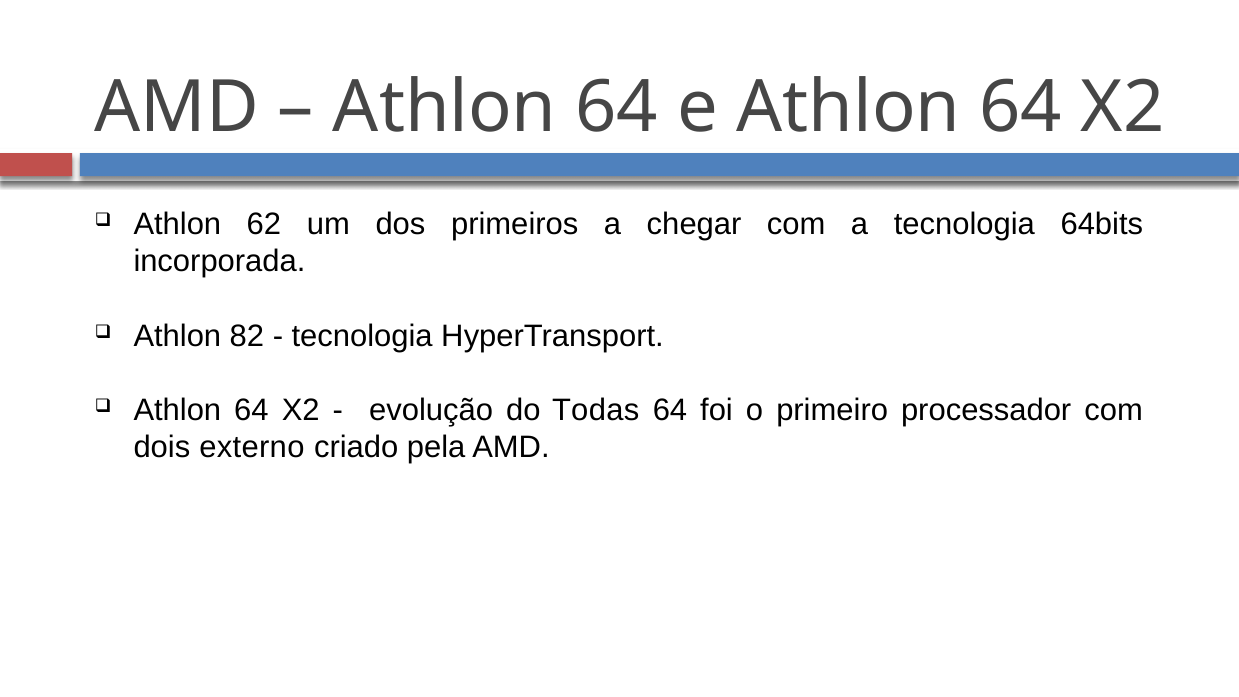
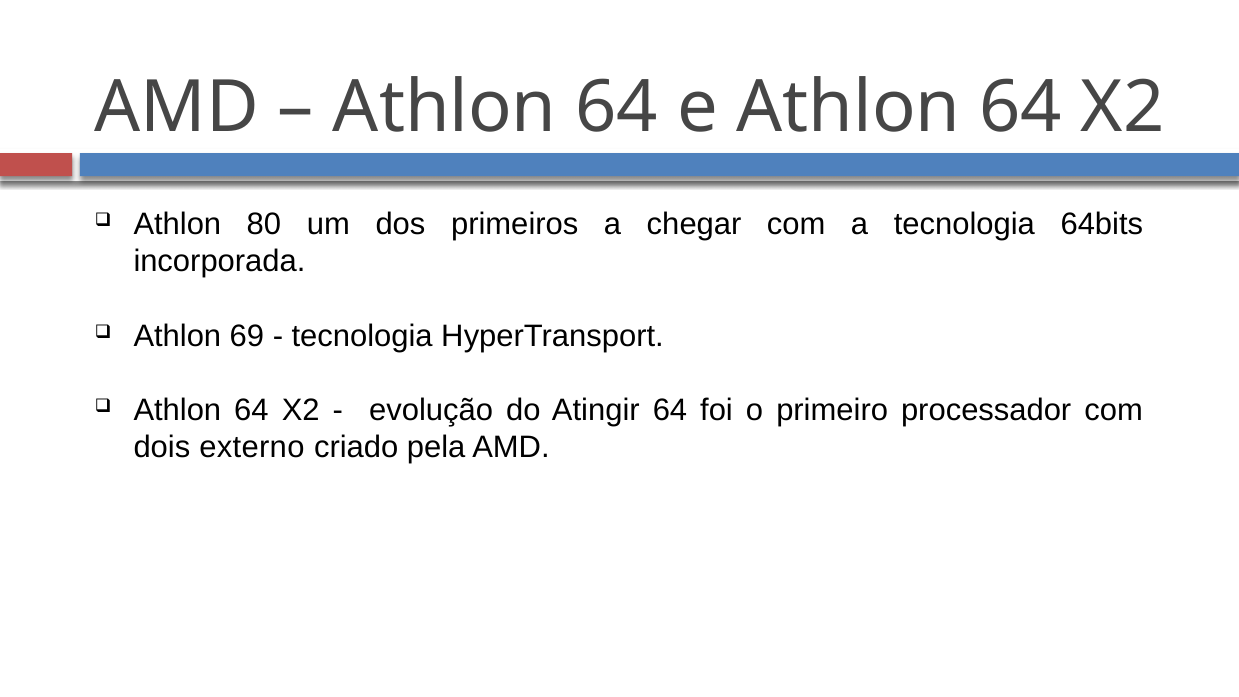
62: 62 -> 80
82: 82 -> 69
Todas: Todas -> Atingir
